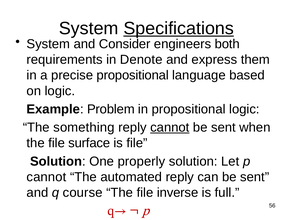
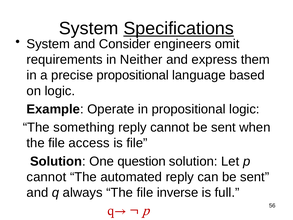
both: both -> omit
Denote: Denote -> Neither
Problem: Problem -> Operate
cannot at (170, 127) underline: present -> none
surface: surface -> access
properly: properly -> question
course: course -> always
